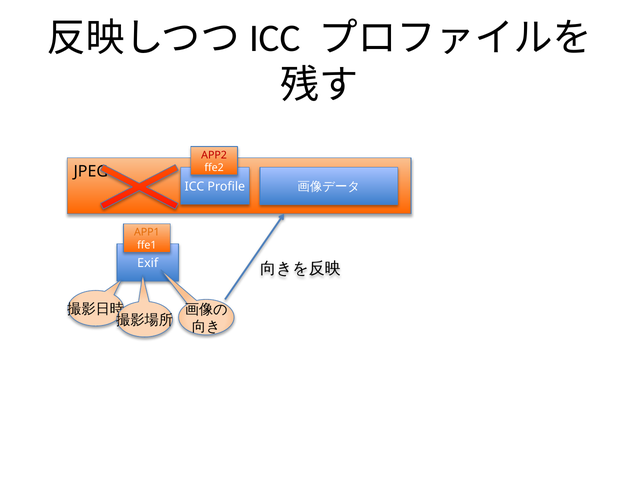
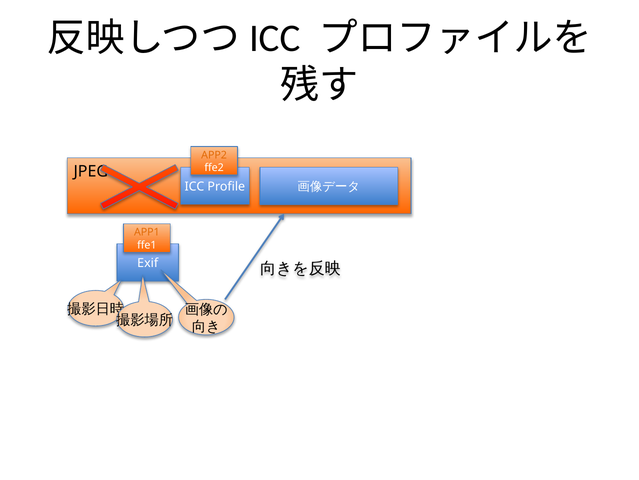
APP2 colour: red -> orange
